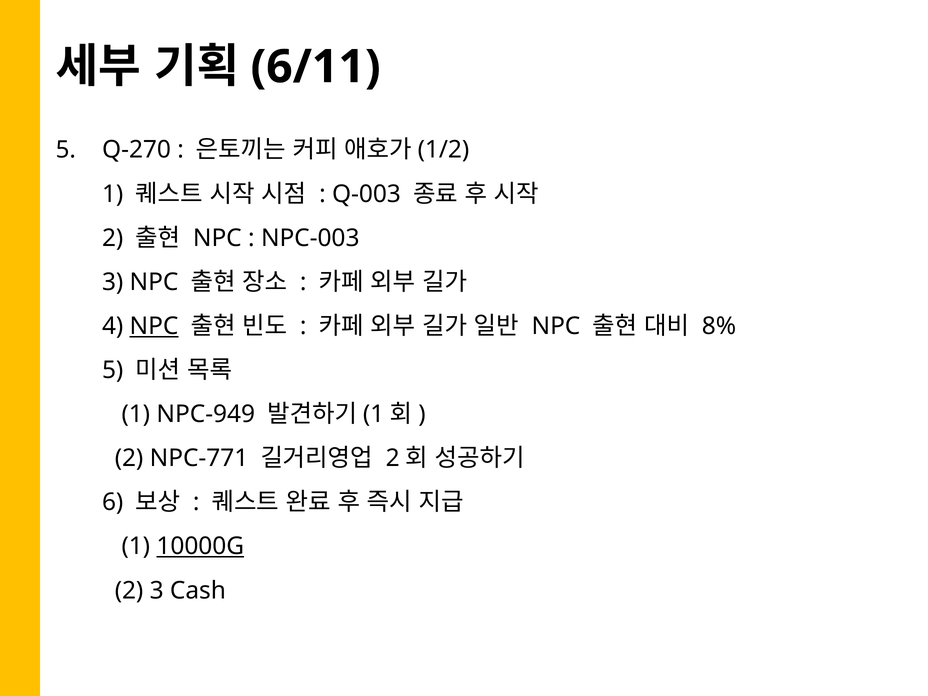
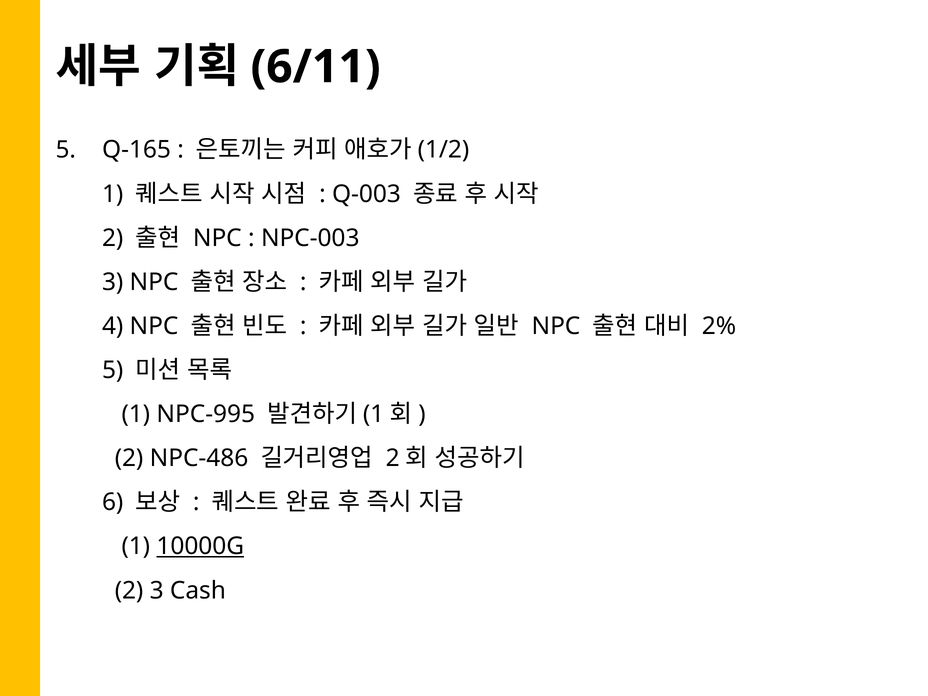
Q-270: Q-270 -> Q-165
NPC at (154, 326) underline: present -> none
8%: 8% -> 2%
NPC-949: NPC-949 -> NPC-995
NPC-771: NPC-771 -> NPC-486
